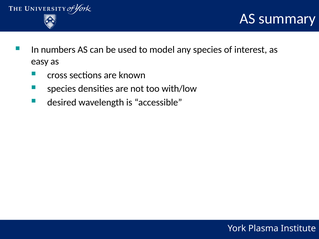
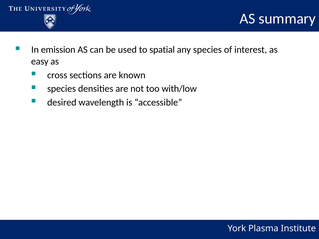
numbers: numbers -> emission
model: model -> spatial
